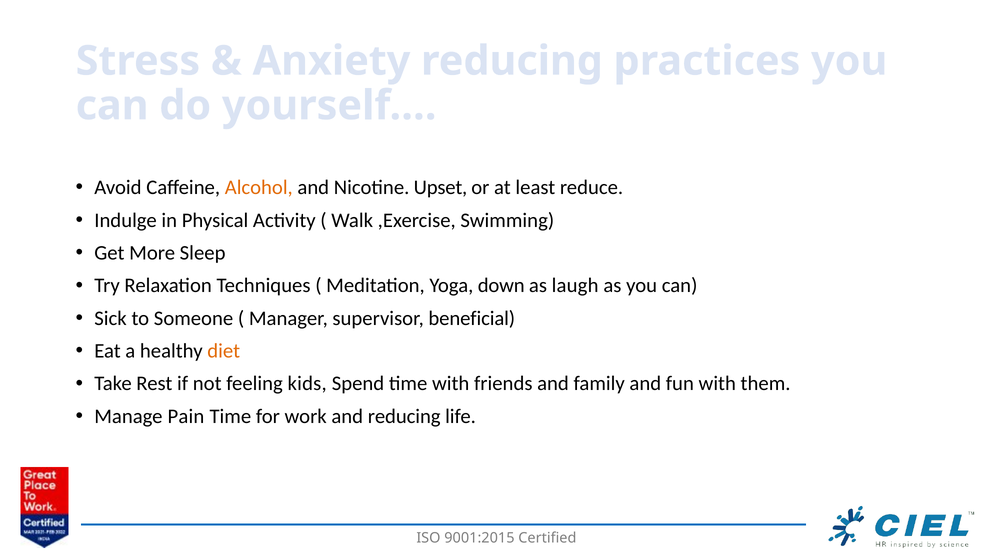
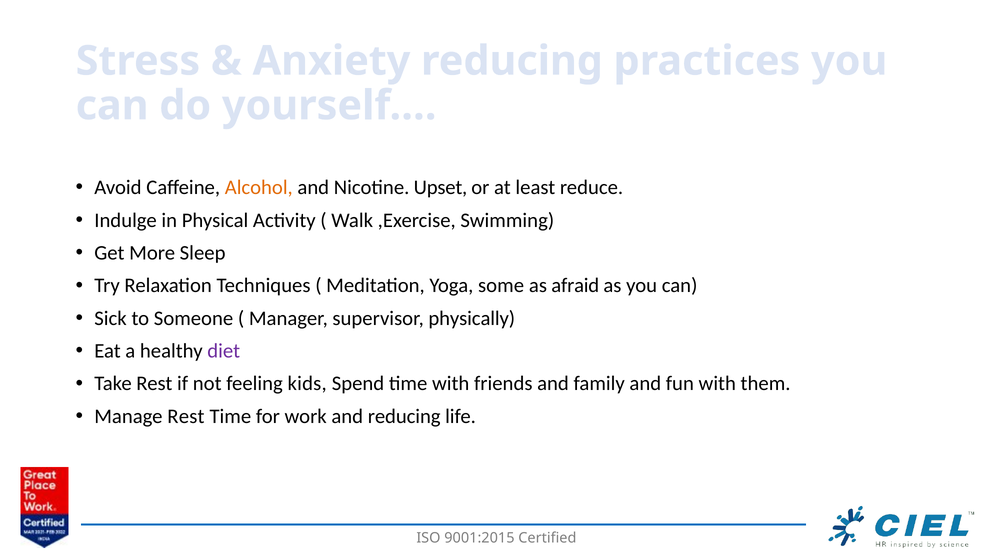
down: down -> some
laugh: laugh -> afraid
beneficial: beneficial -> physically
diet colour: orange -> purple
Manage Pain: Pain -> Rest
